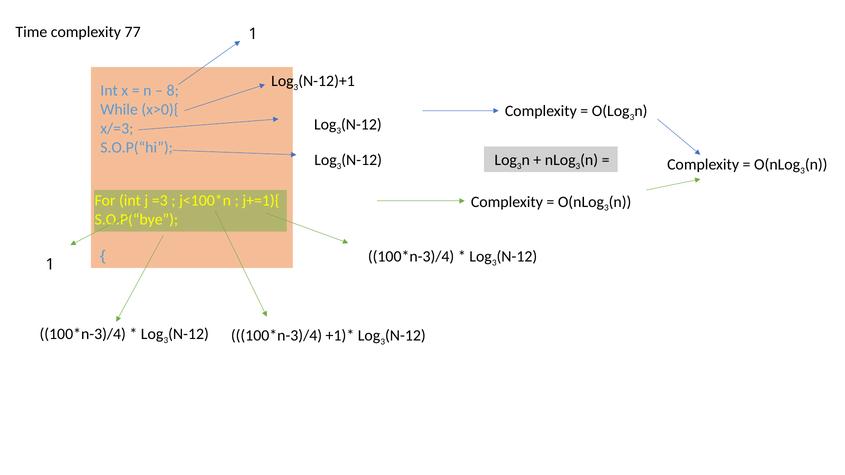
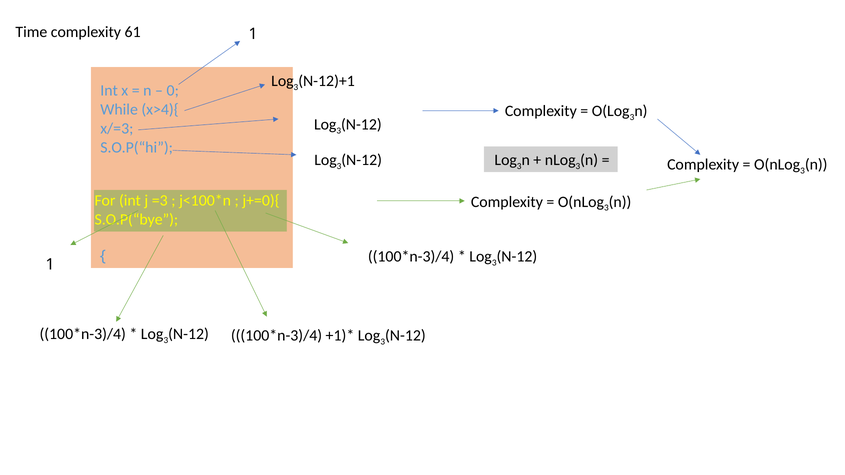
77: 77 -> 61
8: 8 -> 0
x>0){: x>0){ -> x>4){
j+=1){: j+=1){ -> j+=0){
